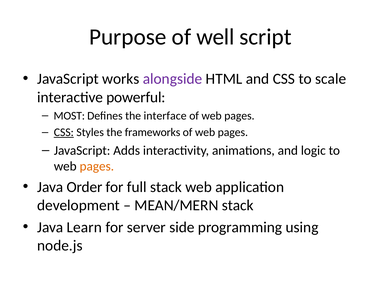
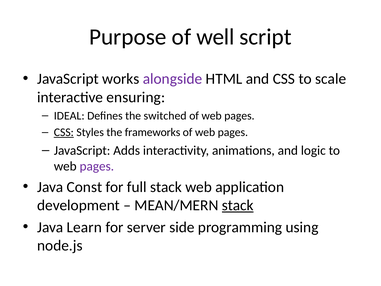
powerful: powerful -> ensuring
MOST: MOST -> IDEAL
interface: interface -> switched
pages at (97, 166) colour: orange -> purple
Order: Order -> Const
stack at (238, 205) underline: none -> present
